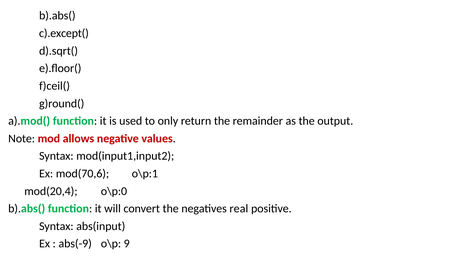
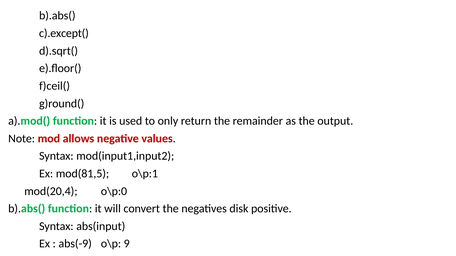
mod(70,6: mod(70,6 -> mod(81,5
real: real -> disk
